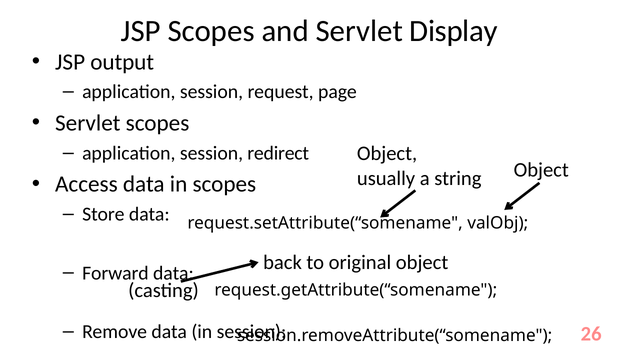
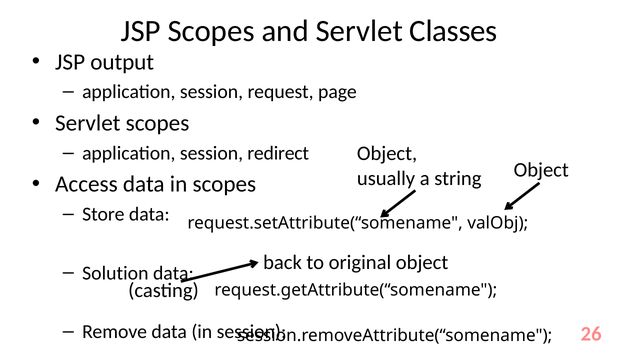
Display: Display -> Classes
Forward: Forward -> Solution
